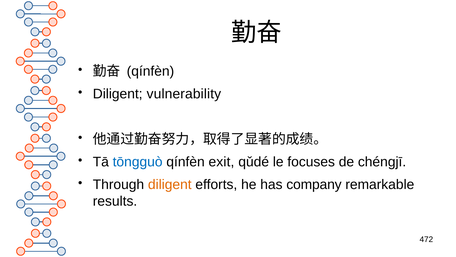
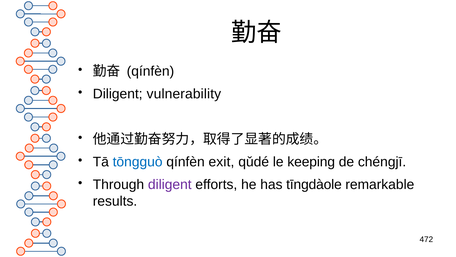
focuses: focuses -> keeping
diligent at (170, 184) colour: orange -> purple
company: company -> tīngdàole
